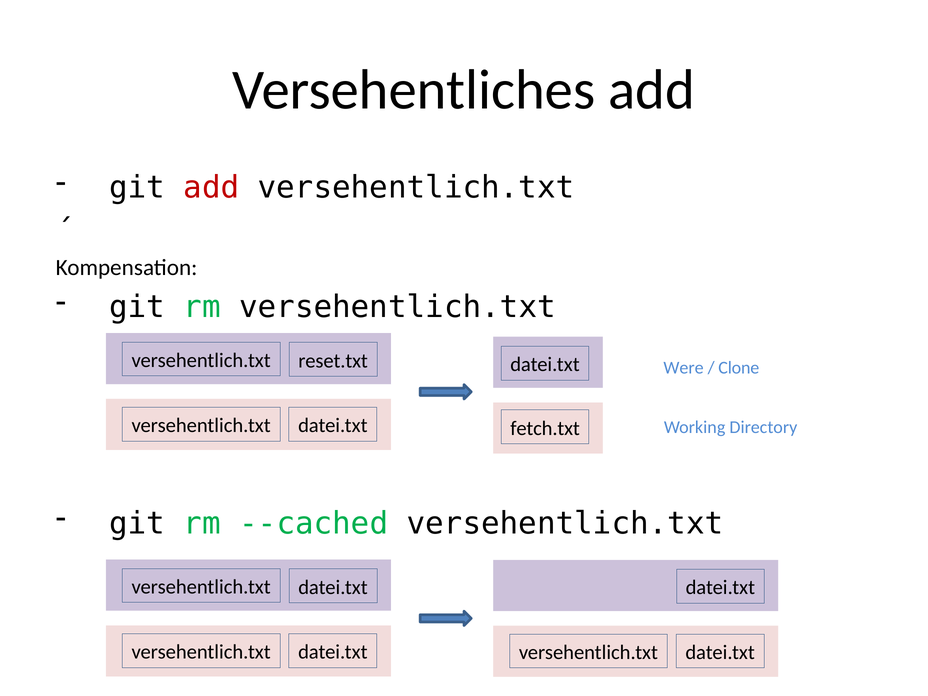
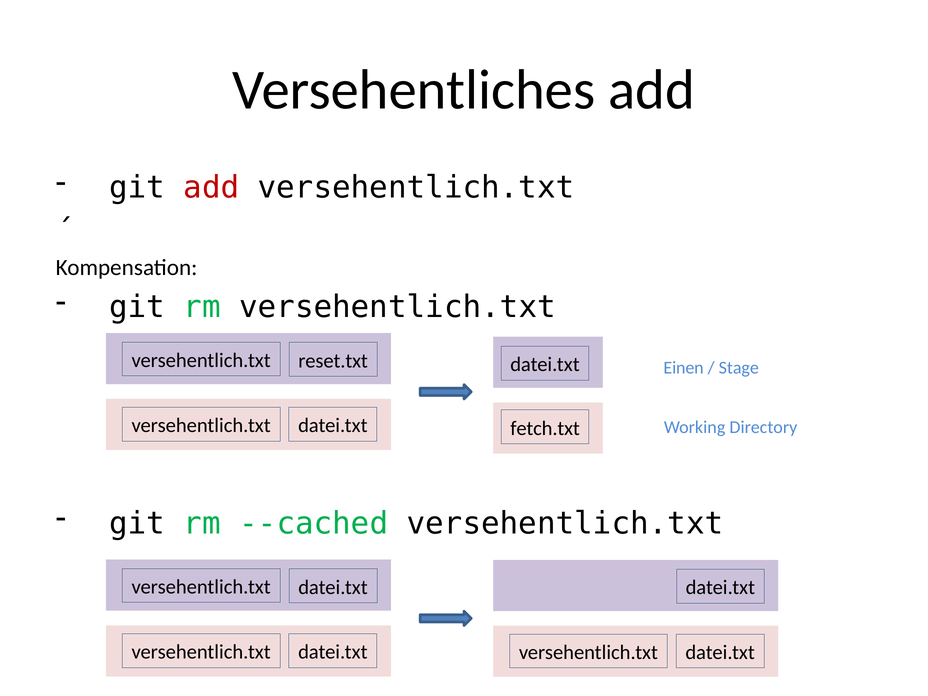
Were: Were -> Einen
Clone: Clone -> Stage
